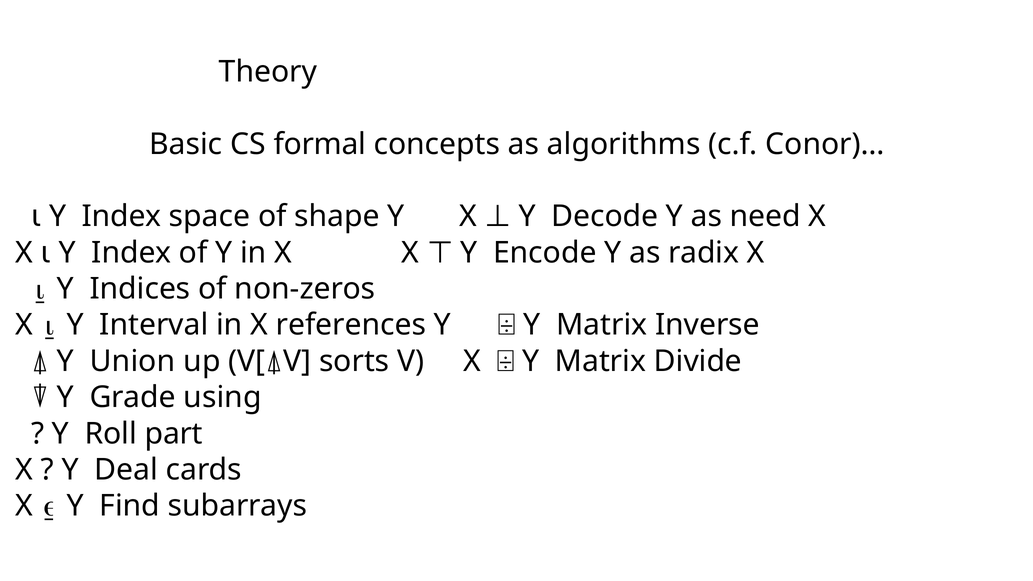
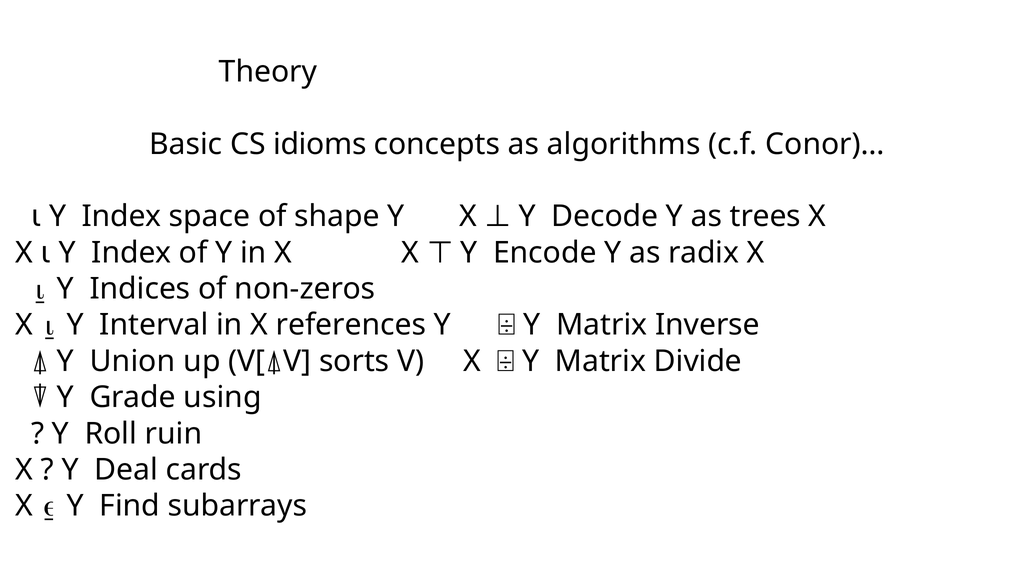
formal: formal -> idioms
need: need -> trees
part: part -> ruin
